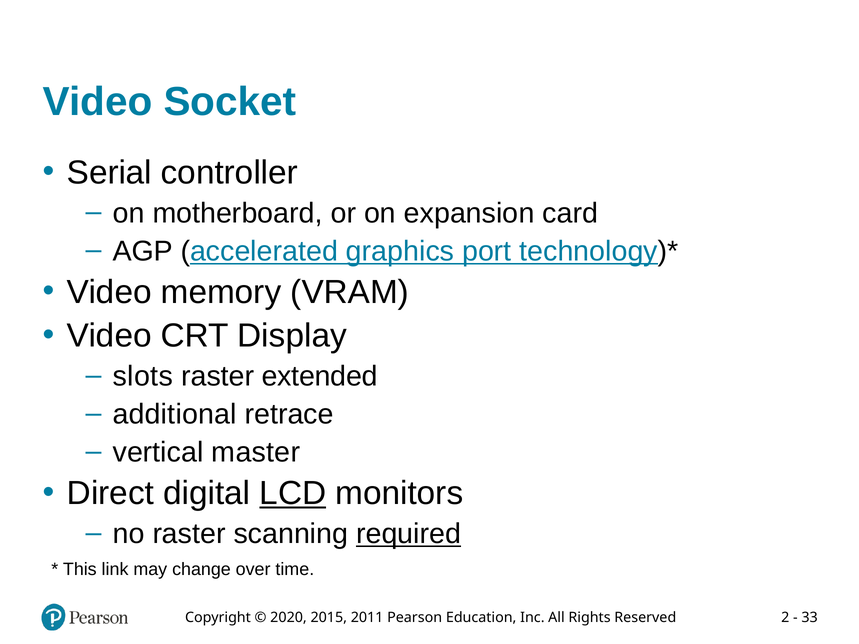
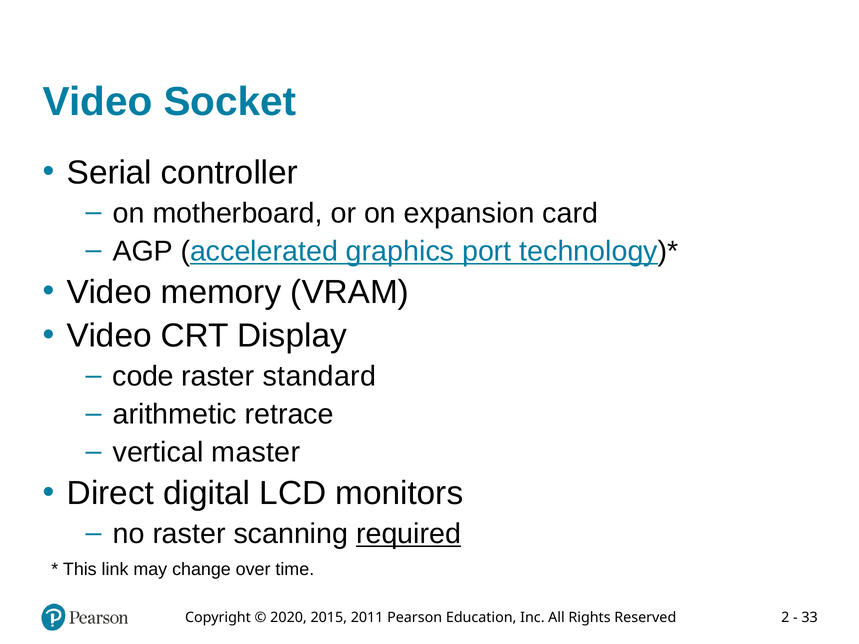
slots: slots -> code
extended: extended -> standard
additional: additional -> arithmetic
LCD underline: present -> none
